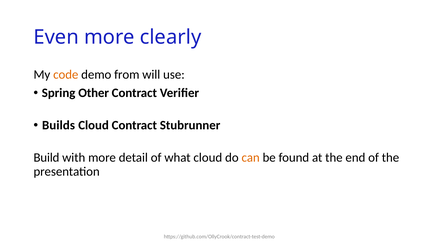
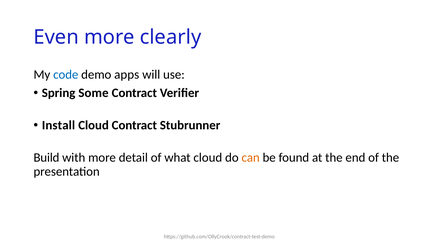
code colour: orange -> blue
from: from -> apps
Other: Other -> Some
Builds: Builds -> Install
